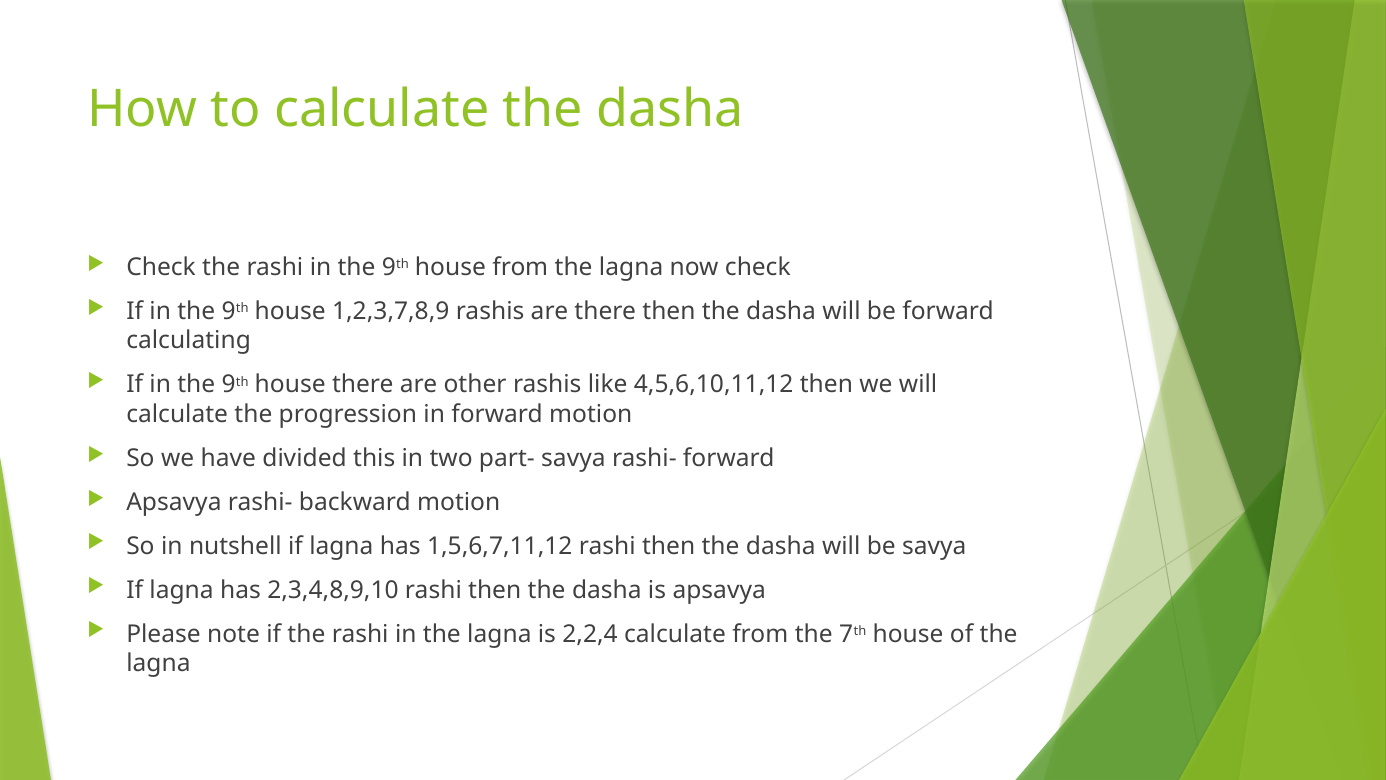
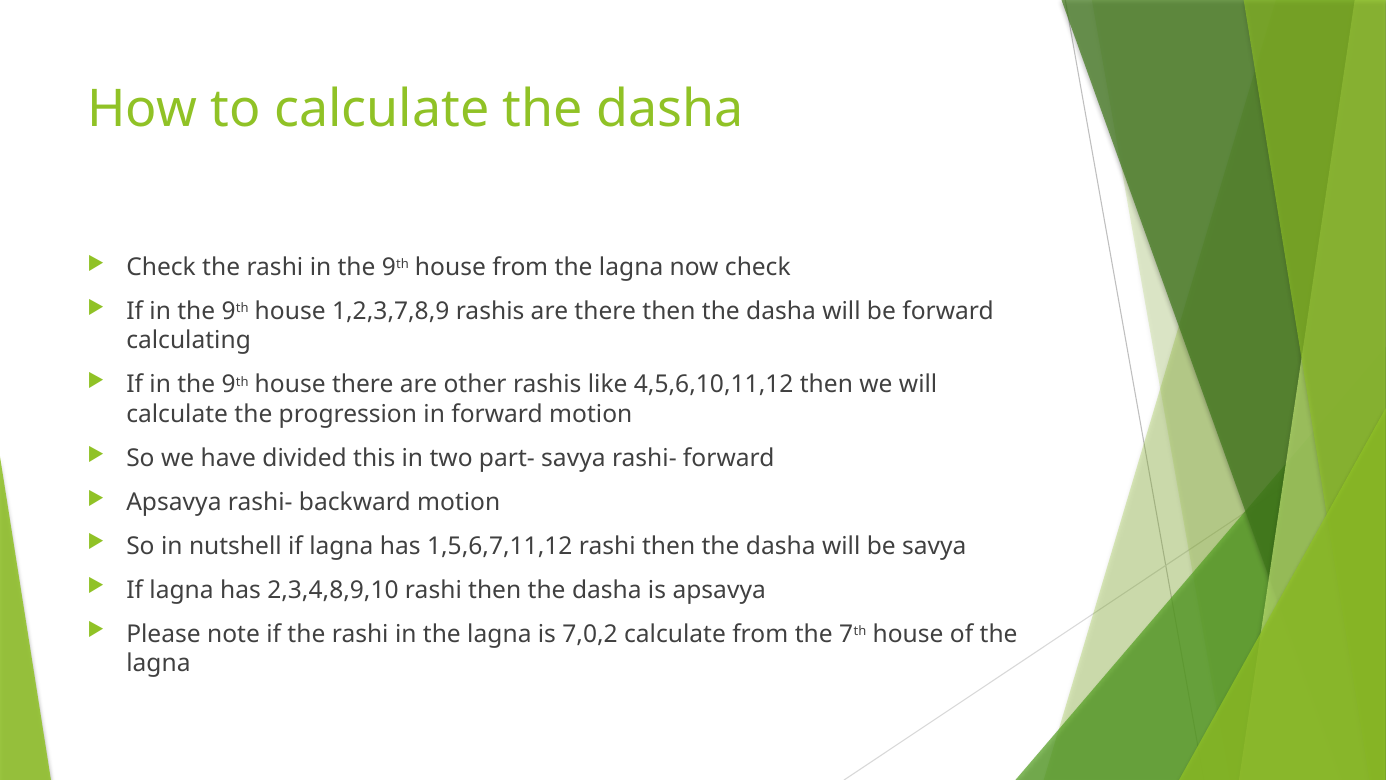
2,2,4: 2,2,4 -> 7,0,2
